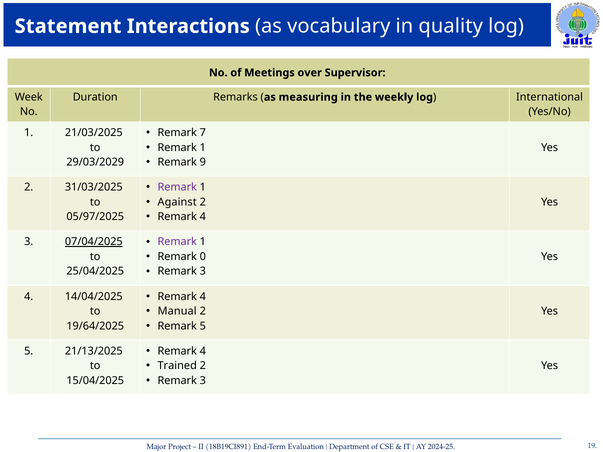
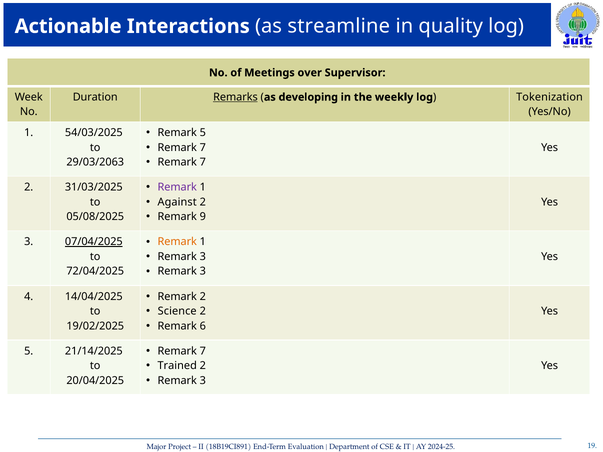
Statement: Statement -> Actionable
vocabulary: vocabulary -> streamline
Remarks underline: none -> present
measuring: measuring -> developing
International: International -> Tokenization
Remark 7: 7 -> 5
21/03/2025: 21/03/2025 -> 54/03/2025
1 at (203, 148): 1 -> 7
9 at (203, 162): 9 -> 7
29/03/2029: 29/03/2029 -> 29/03/2063
4 at (203, 217): 4 -> 9
05/97/2025: 05/97/2025 -> 05/08/2025
Remark at (177, 242) colour: purple -> orange
0 at (203, 257): 0 -> 3
25/04/2025: 25/04/2025 -> 72/04/2025
4 at (203, 297): 4 -> 2
Manual: Manual -> Science
Remark 5: 5 -> 6
19/64/2025: 19/64/2025 -> 19/02/2025
4 at (203, 351): 4 -> 7
21/13/2025: 21/13/2025 -> 21/14/2025
15/04/2025: 15/04/2025 -> 20/04/2025
